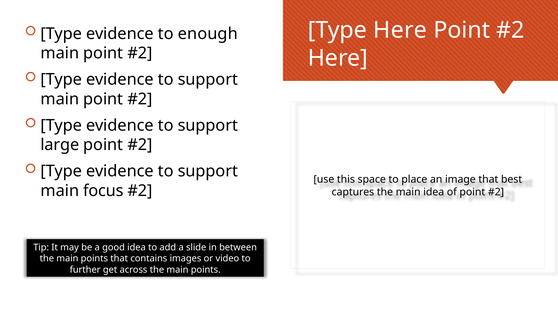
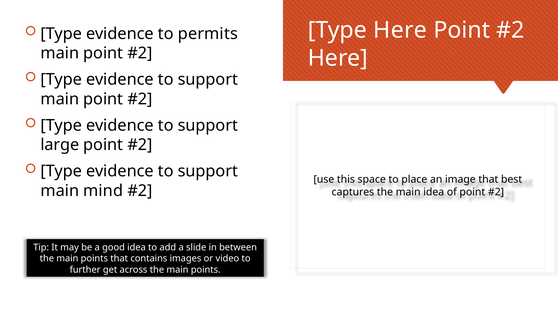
enough: enough -> permits
focus: focus -> mind
